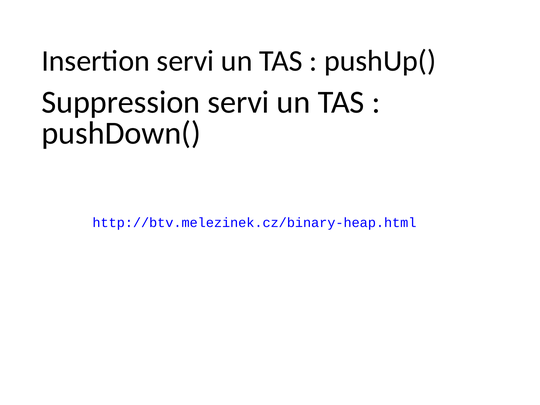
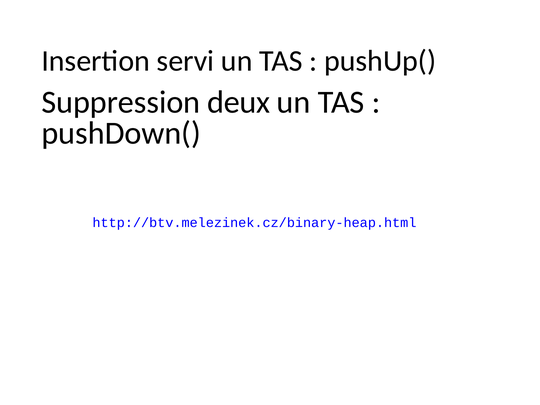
Suppression servi: servi -> deux
